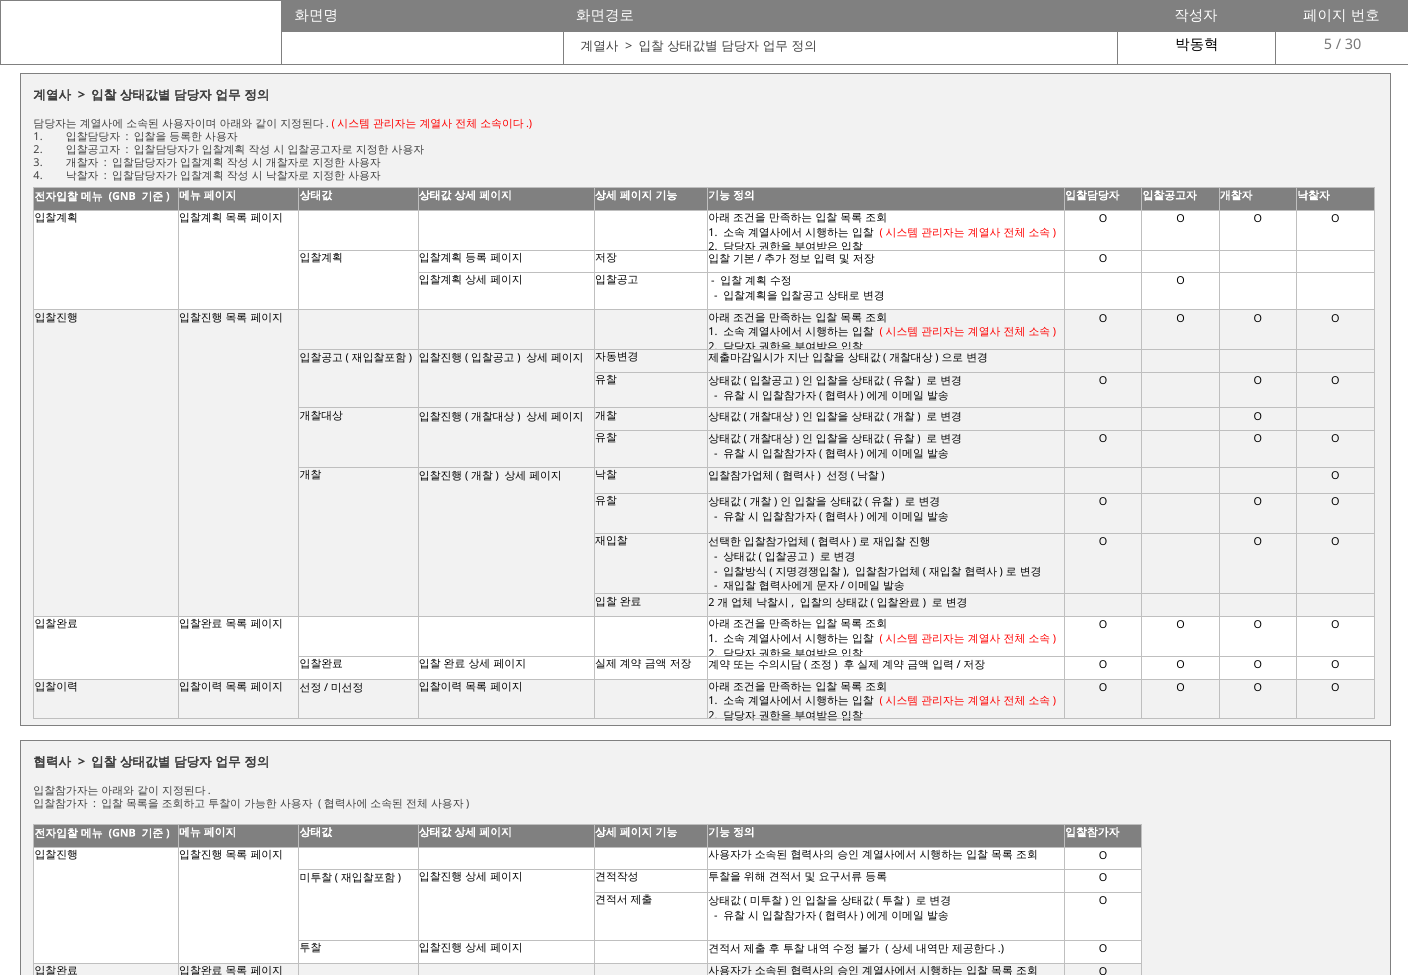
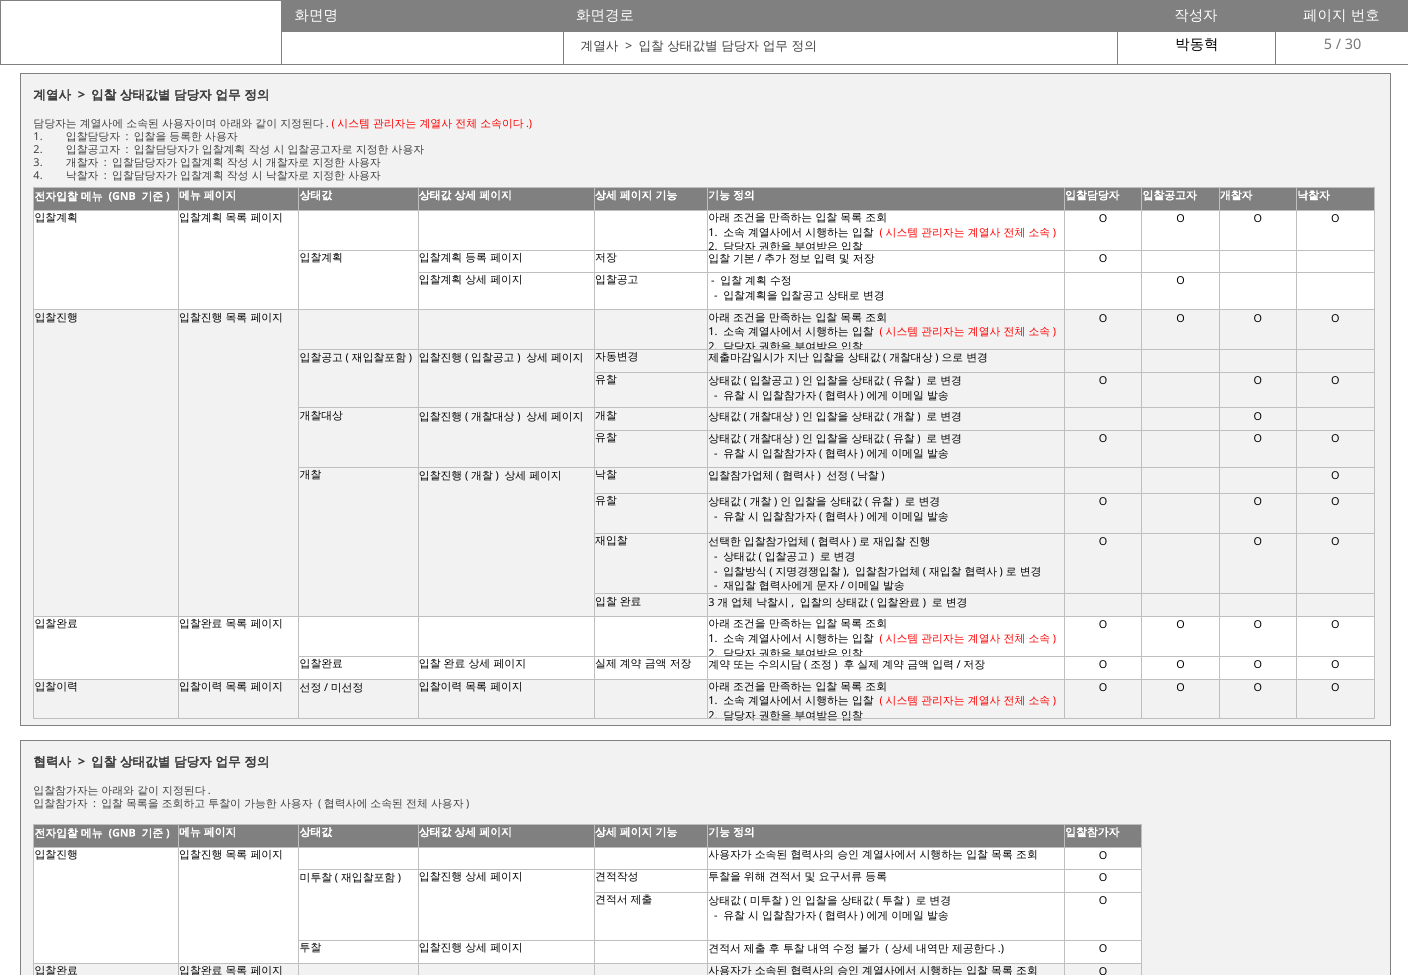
2 at (712, 602): 2 -> 3
